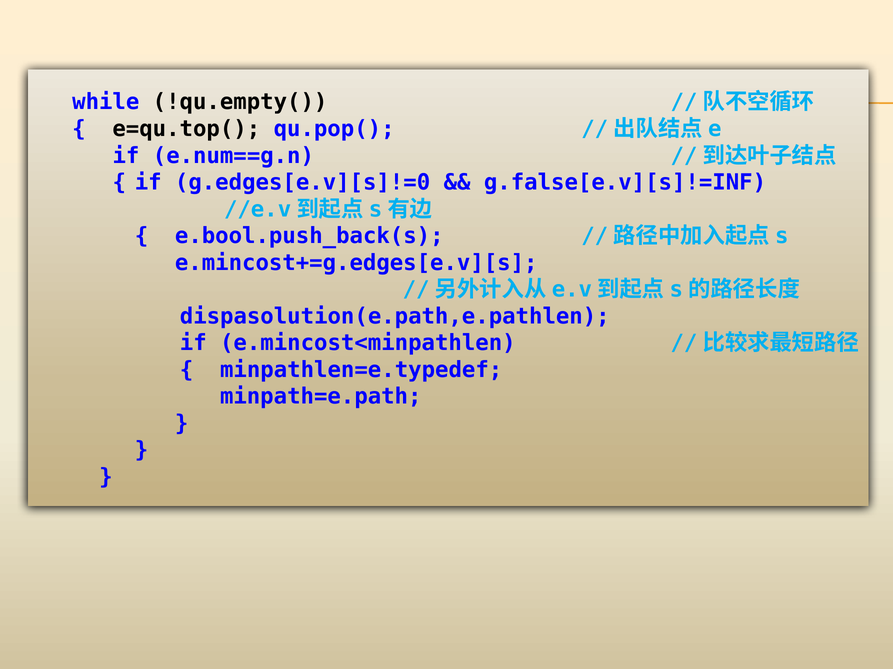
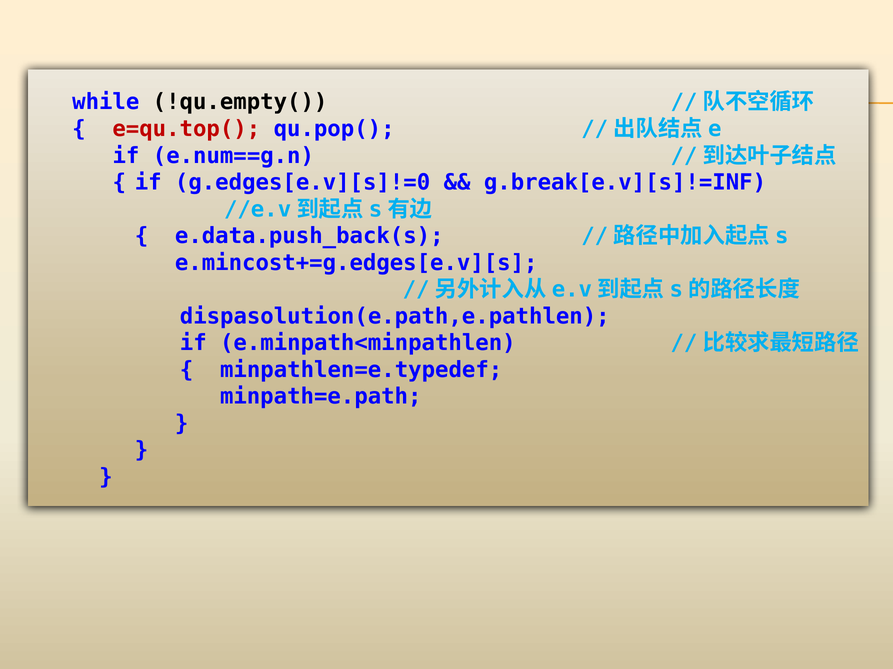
e=qu.top( colour: black -> red
g.false[e.v][s]!=INF: g.false[e.v][s]!=INF -> g.break[e.v][s]!=INF
e.bool.push_back(s: e.bool.push_back(s -> e.data.push_back(s
e.mincost<minpathlen: e.mincost<minpathlen -> e.minpath<minpathlen
